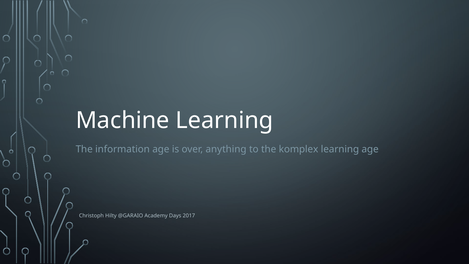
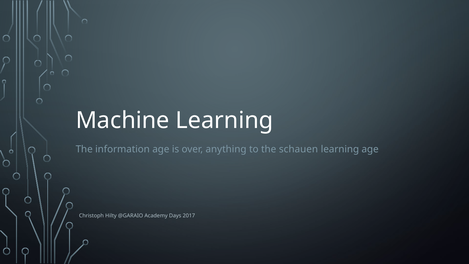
komplex: komplex -> schauen
